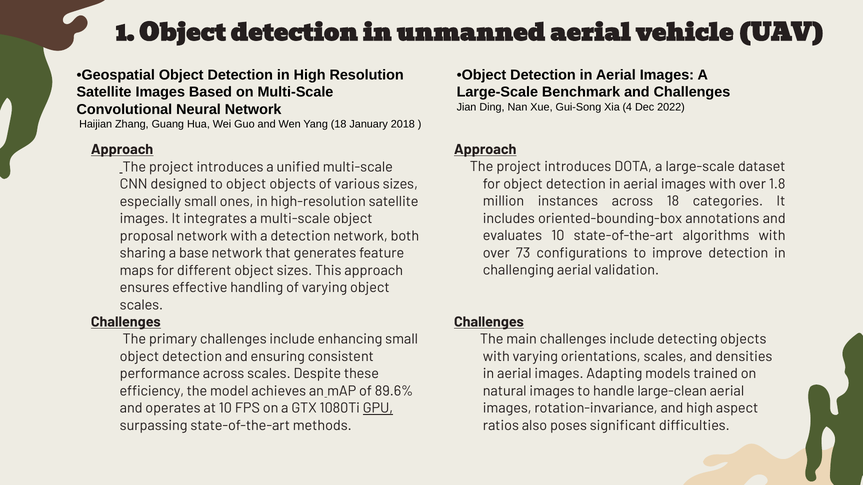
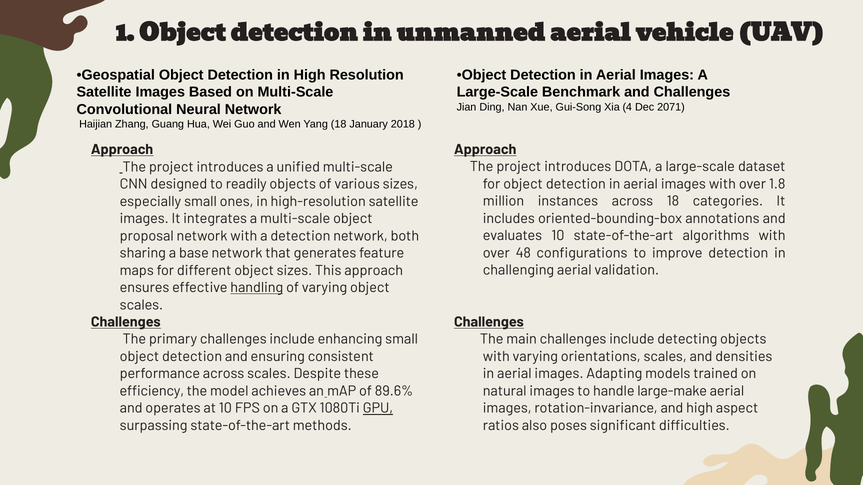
2022: 2022 -> 2071
to object: object -> readily
73: 73 -> 48
handling underline: none -> present
large-clean: large-clean -> large-make
